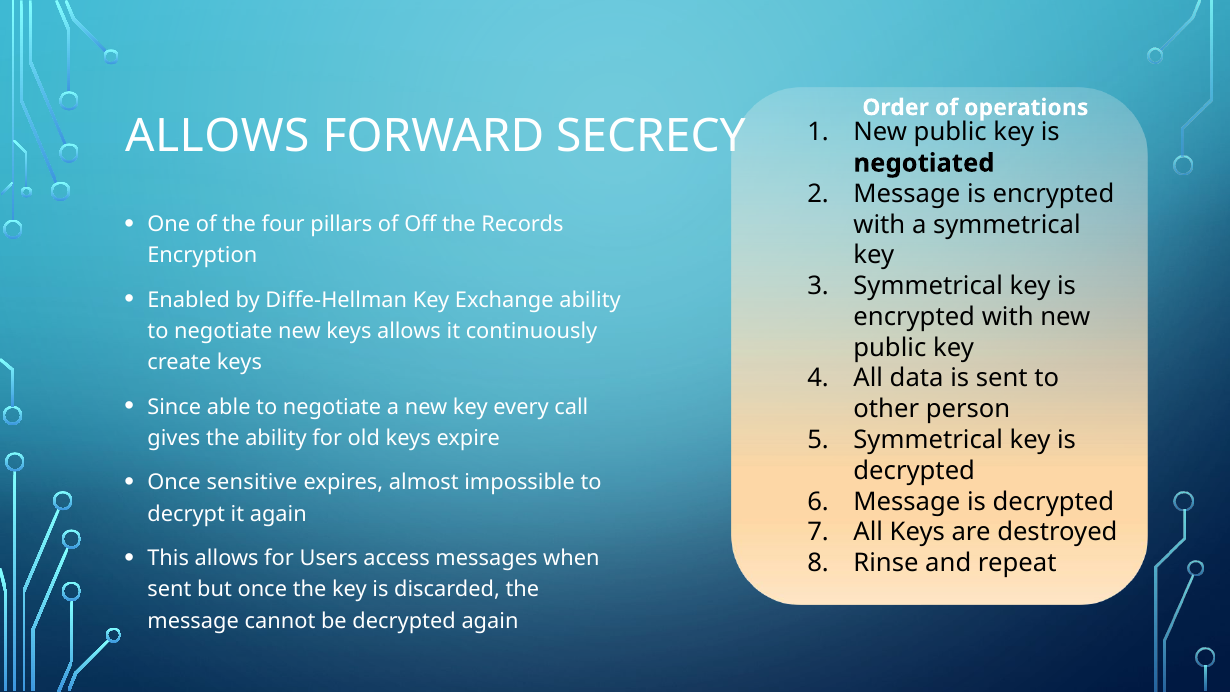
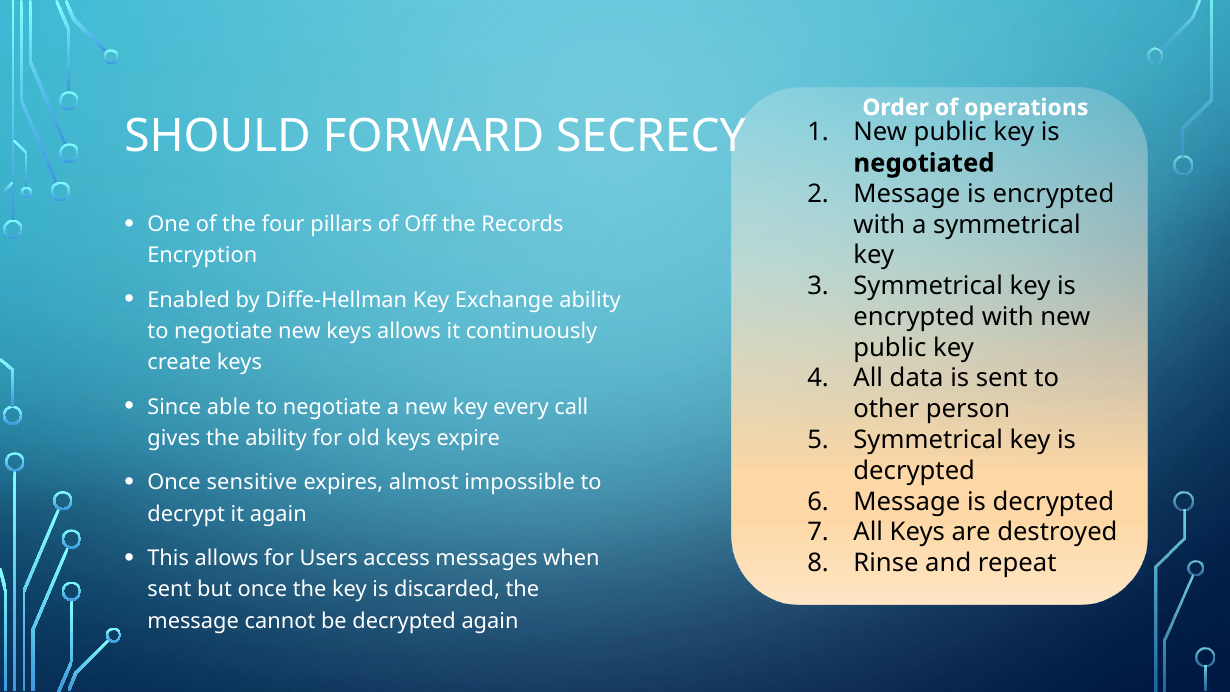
ALLOWS at (217, 137): ALLOWS -> SHOULD
